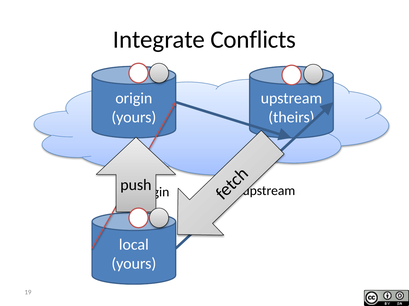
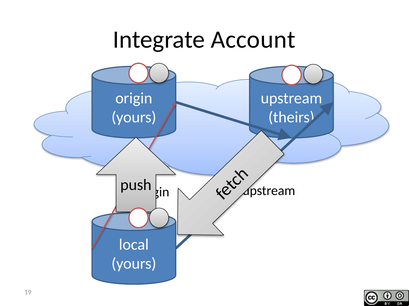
Conflicts: Conflicts -> Account
